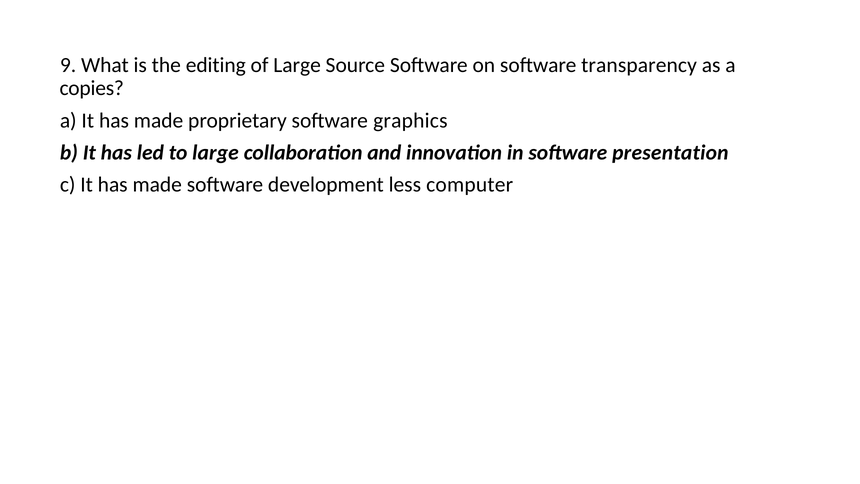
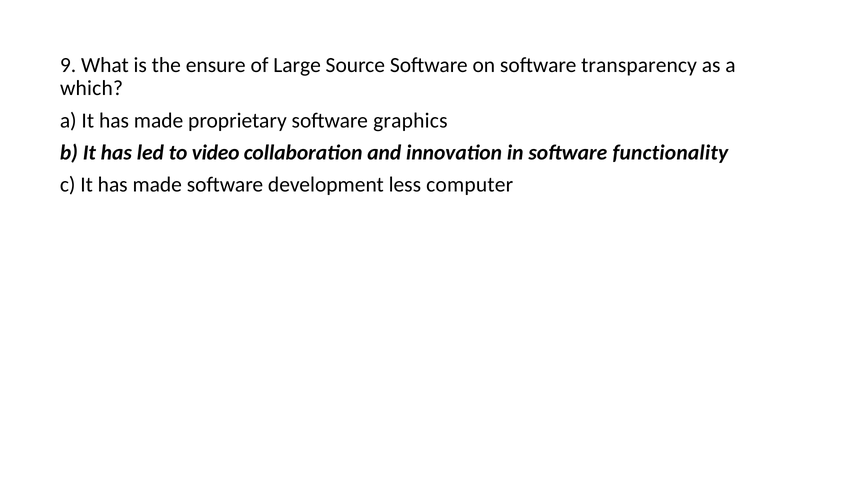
editing: editing -> ensure
copies: copies -> which
to large: large -> video
presentation: presentation -> functionality
